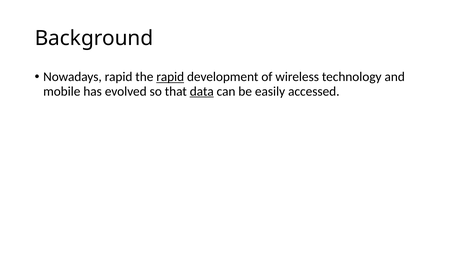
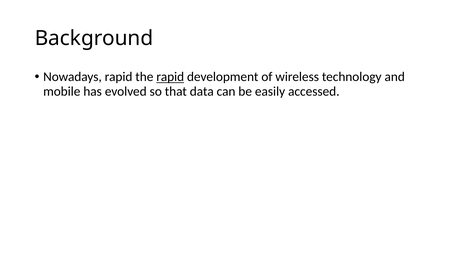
data underline: present -> none
